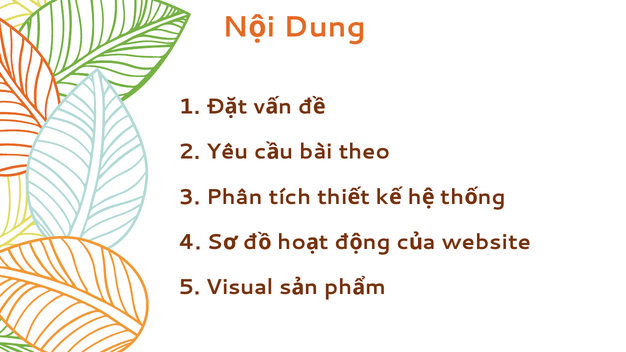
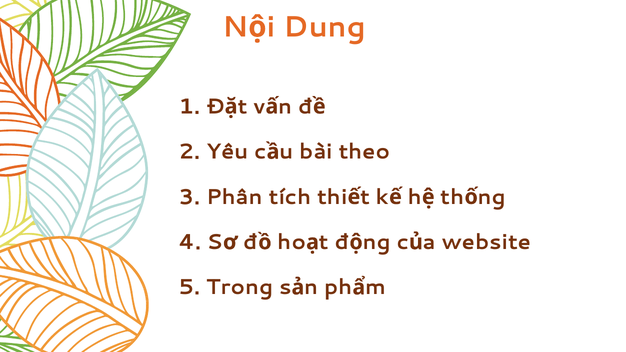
Visual: Visual -> Trong
